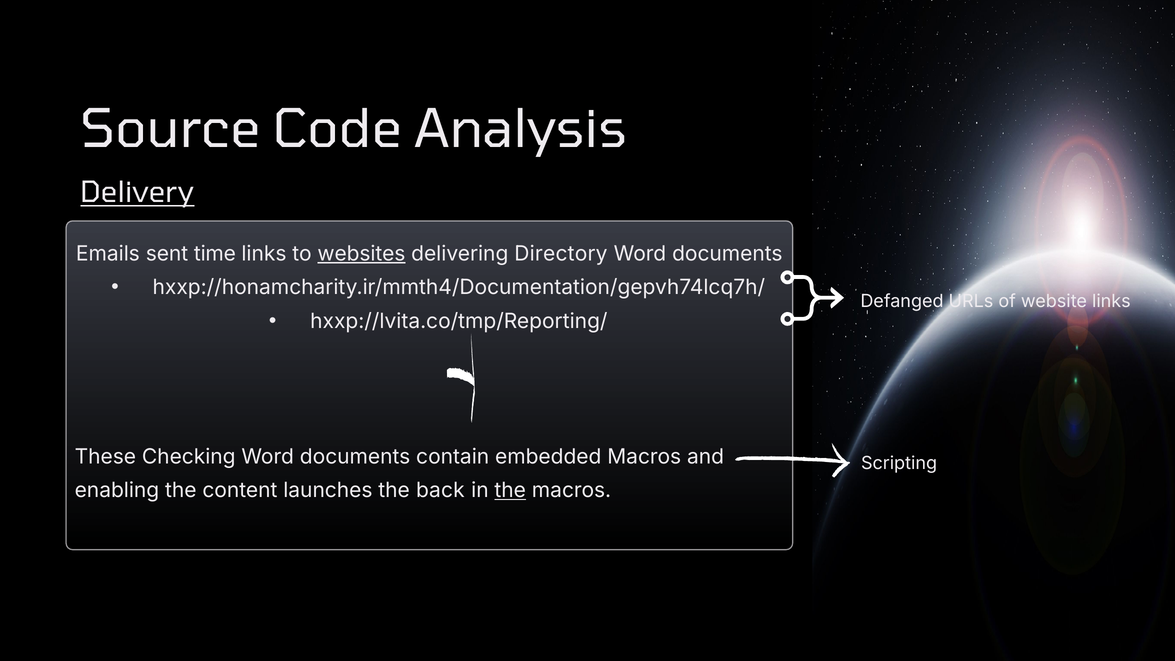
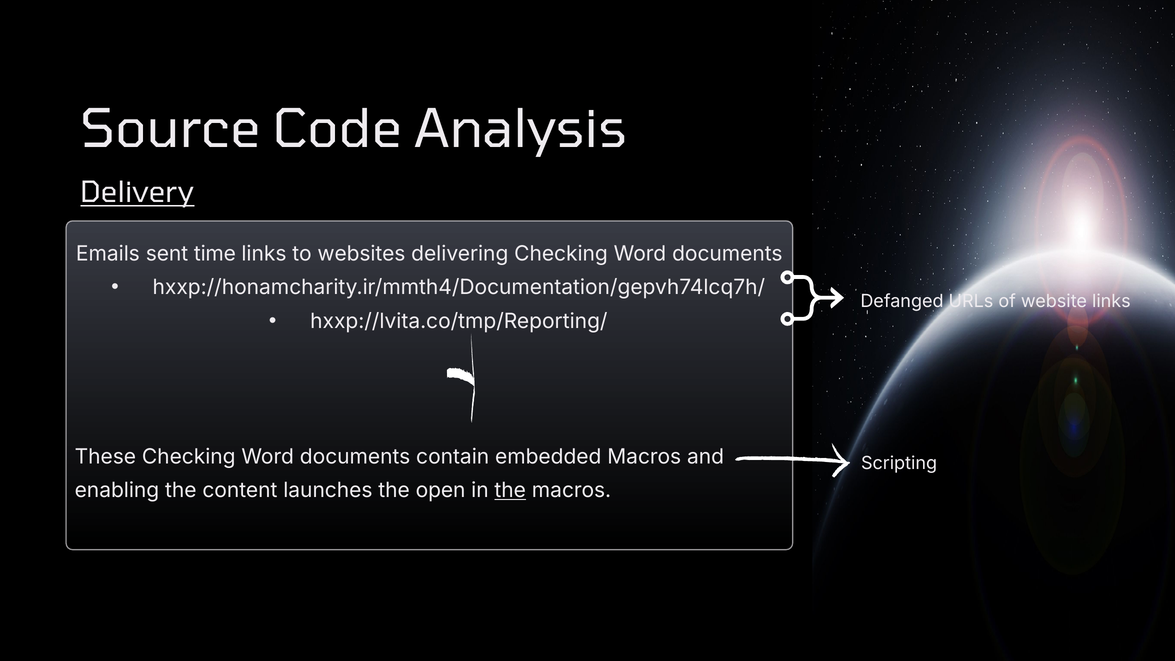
websites underline: present -> none
delivering Directory: Directory -> Checking
back: back -> open
